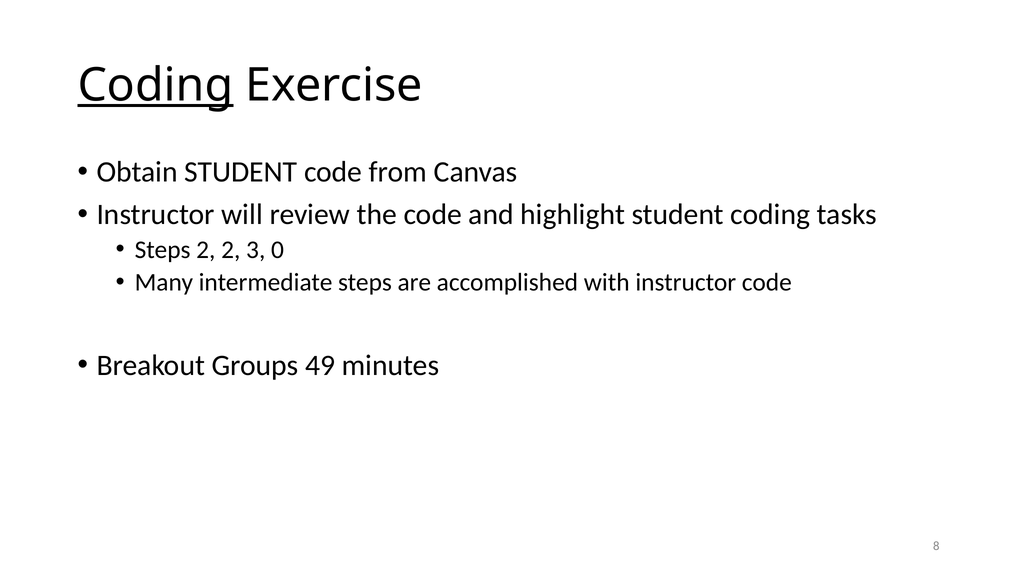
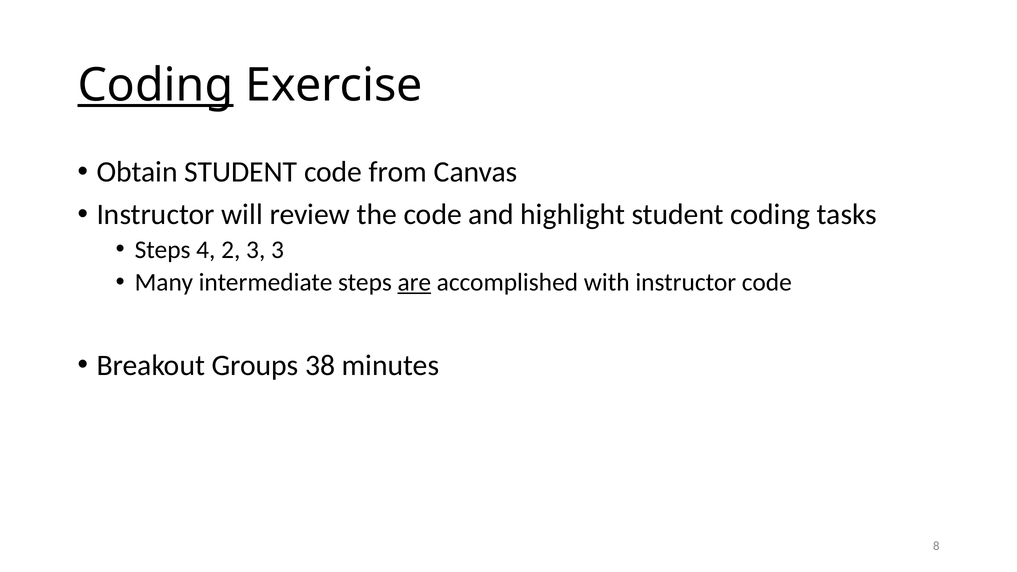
Steps 2: 2 -> 4
3 0: 0 -> 3
are underline: none -> present
49: 49 -> 38
